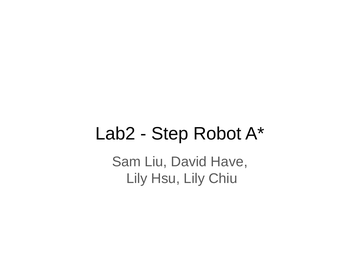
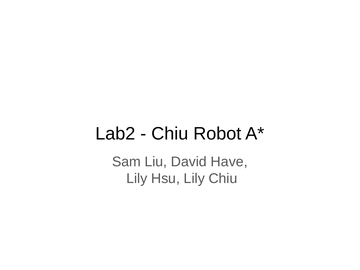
Step at (170, 134): Step -> Chiu
